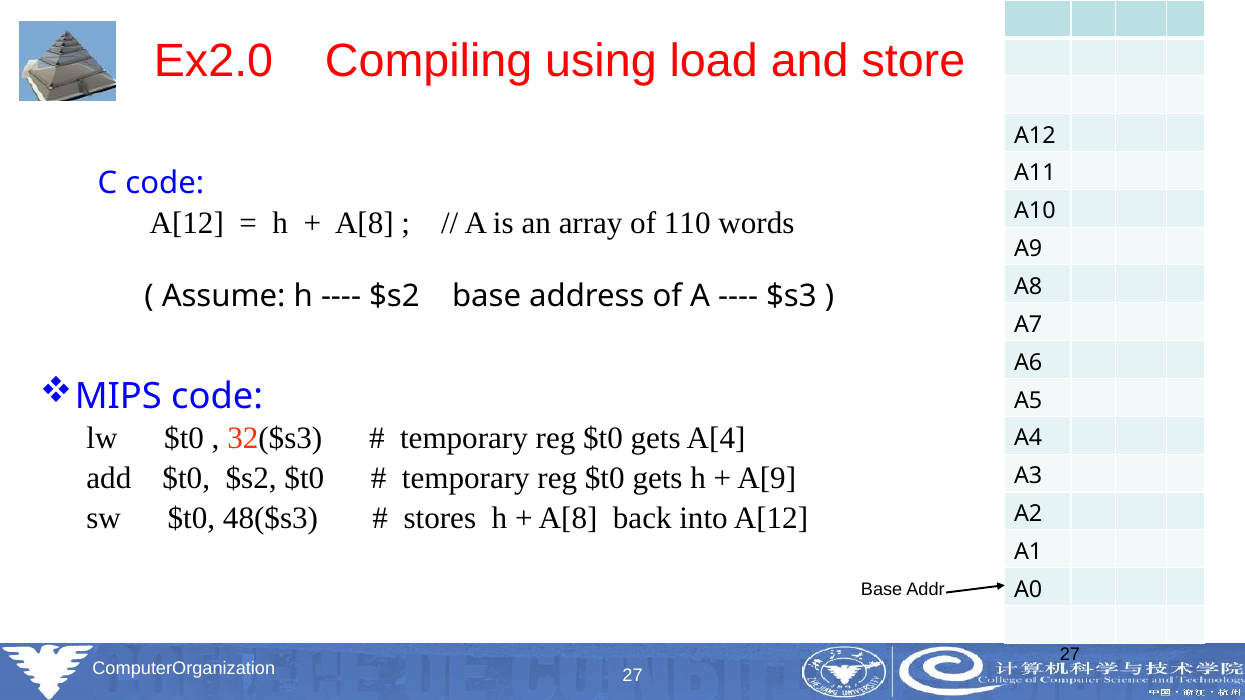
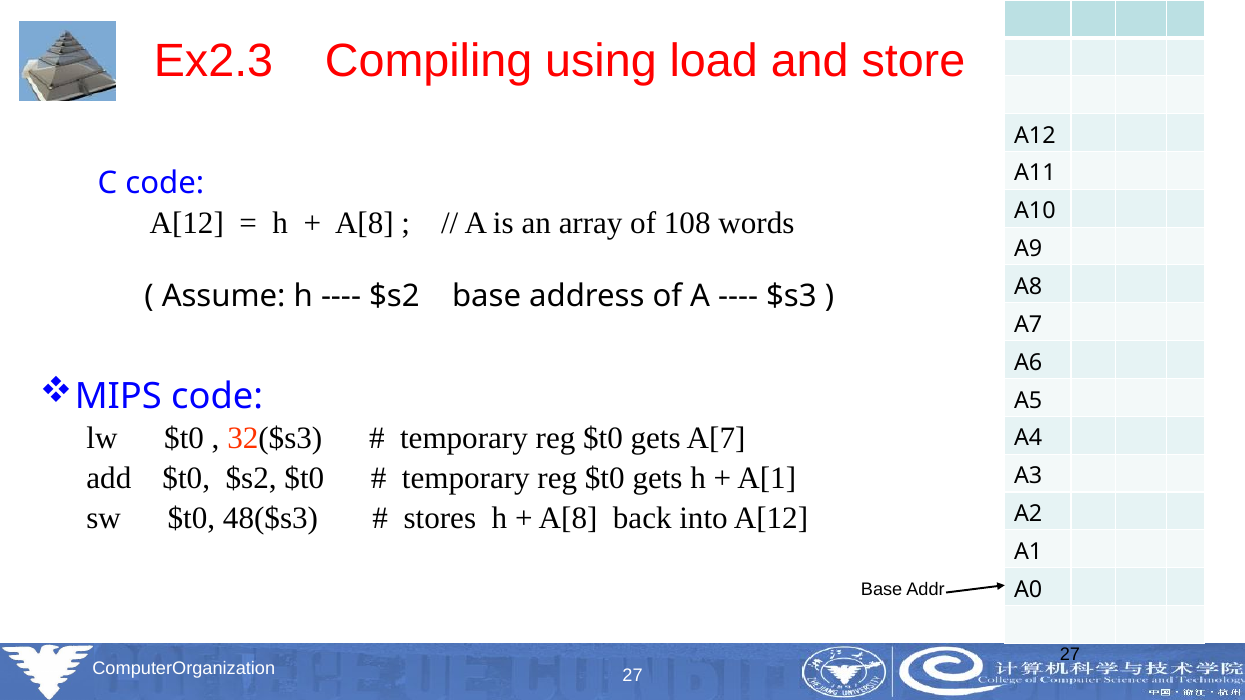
Ex2.0: Ex2.0 -> Ex2.3
110: 110 -> 108
A[4: A[4 -> A[7
A[9: A[9 -> A[1
